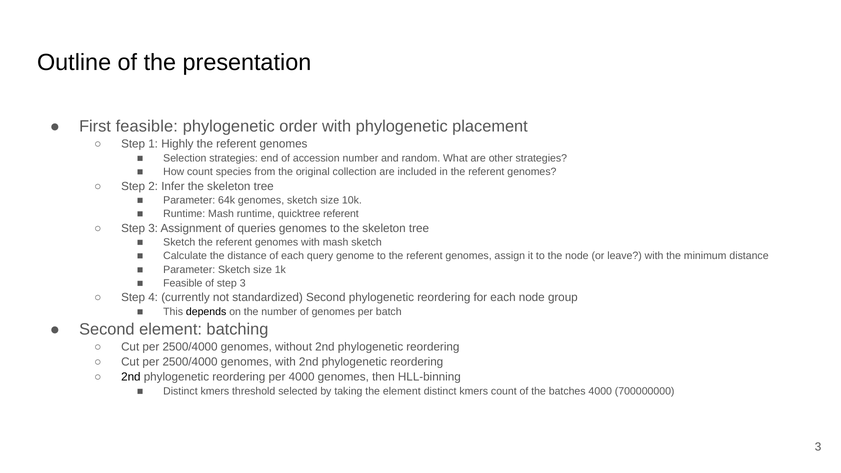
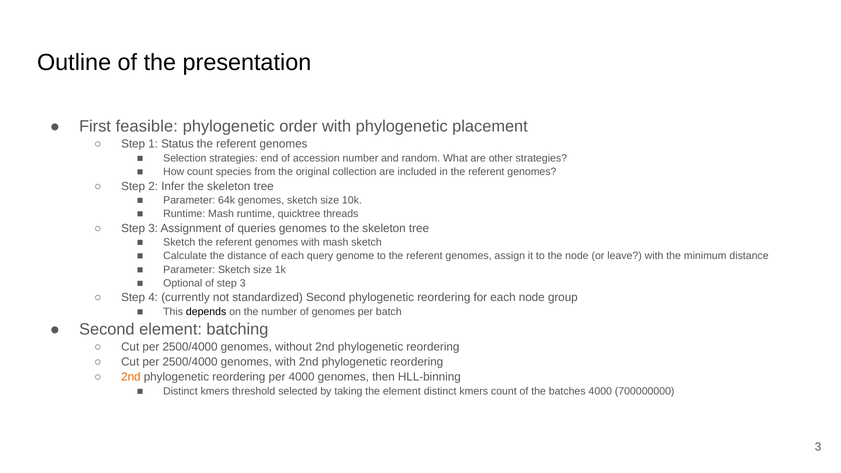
Highly: Highly -> Status
quicktree referent: referent -> threads
Feasible at (183, 283): Feasible -> Optional
2nd at (131, 377) colour: black -> orange
